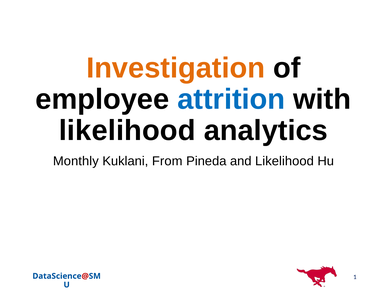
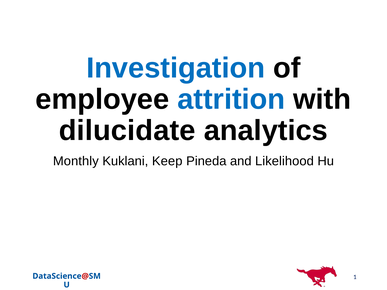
Investigation colour: orange -> blue
likelihood at (127, 131): likelihood -> dilucidate
From: From -> Keep
